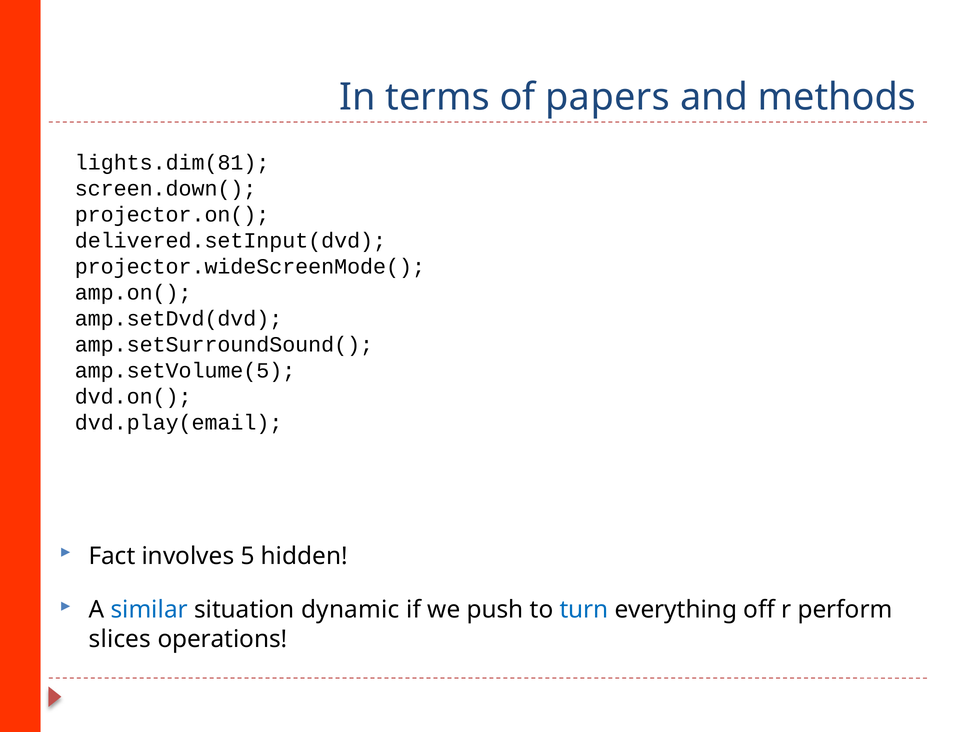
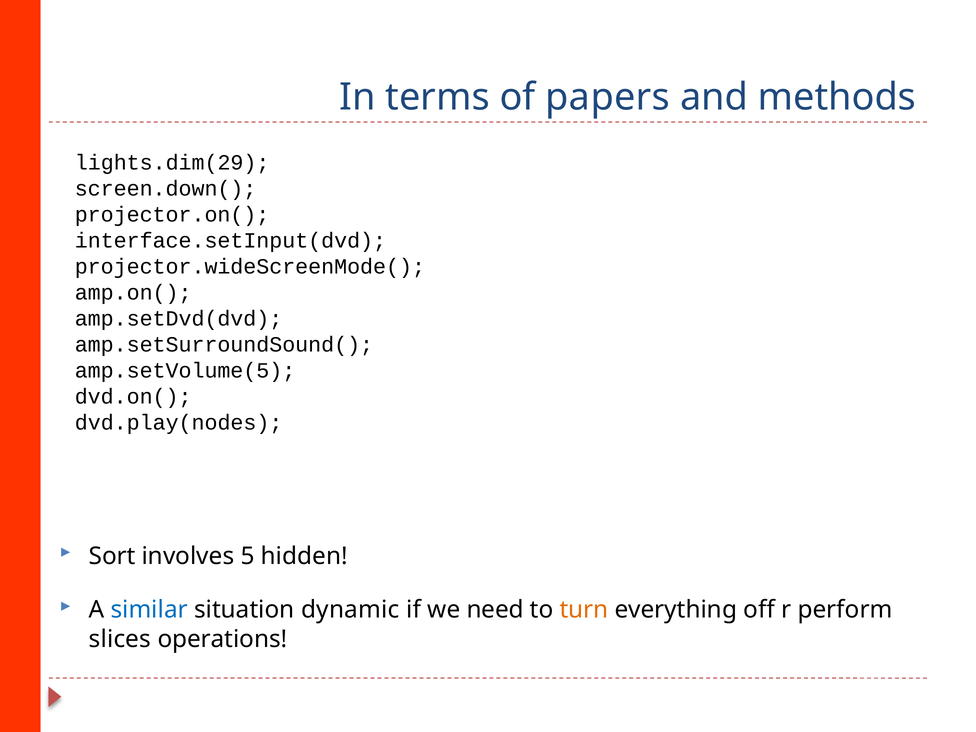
lights.dim(81: lights.dim(81 -> lights.dim(29
delivered.setInput(dvd: delivered.setInput(dvd -> interface.setInput(dvd
dvd.play(email: dvd.play(email -> dvd.play(nodes
Fact: Fact -> Sort
push: push -> need
turn colour: blue -> orange
